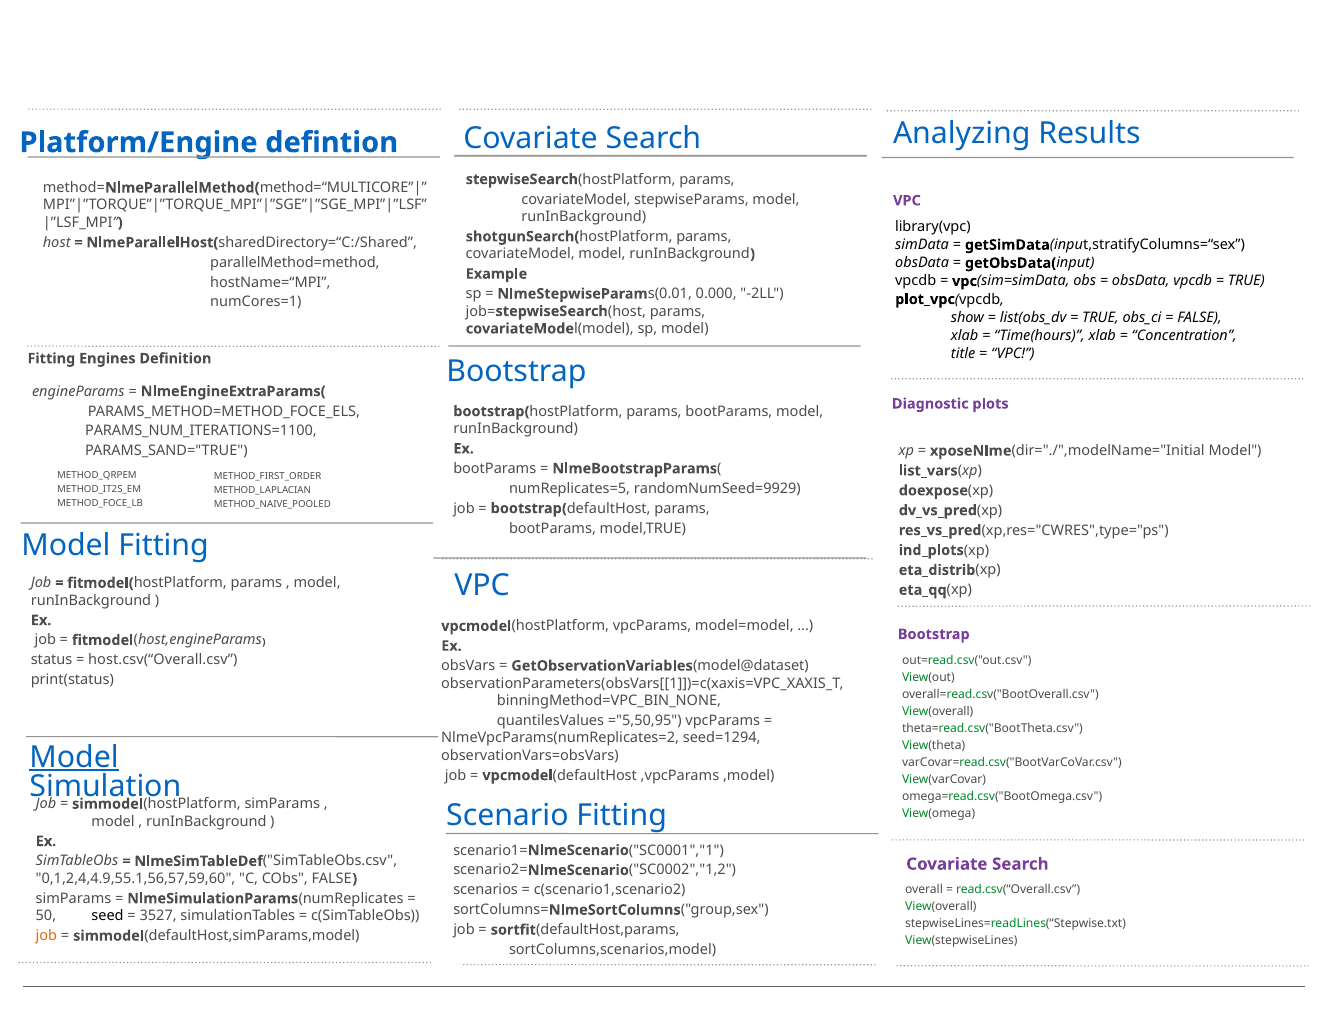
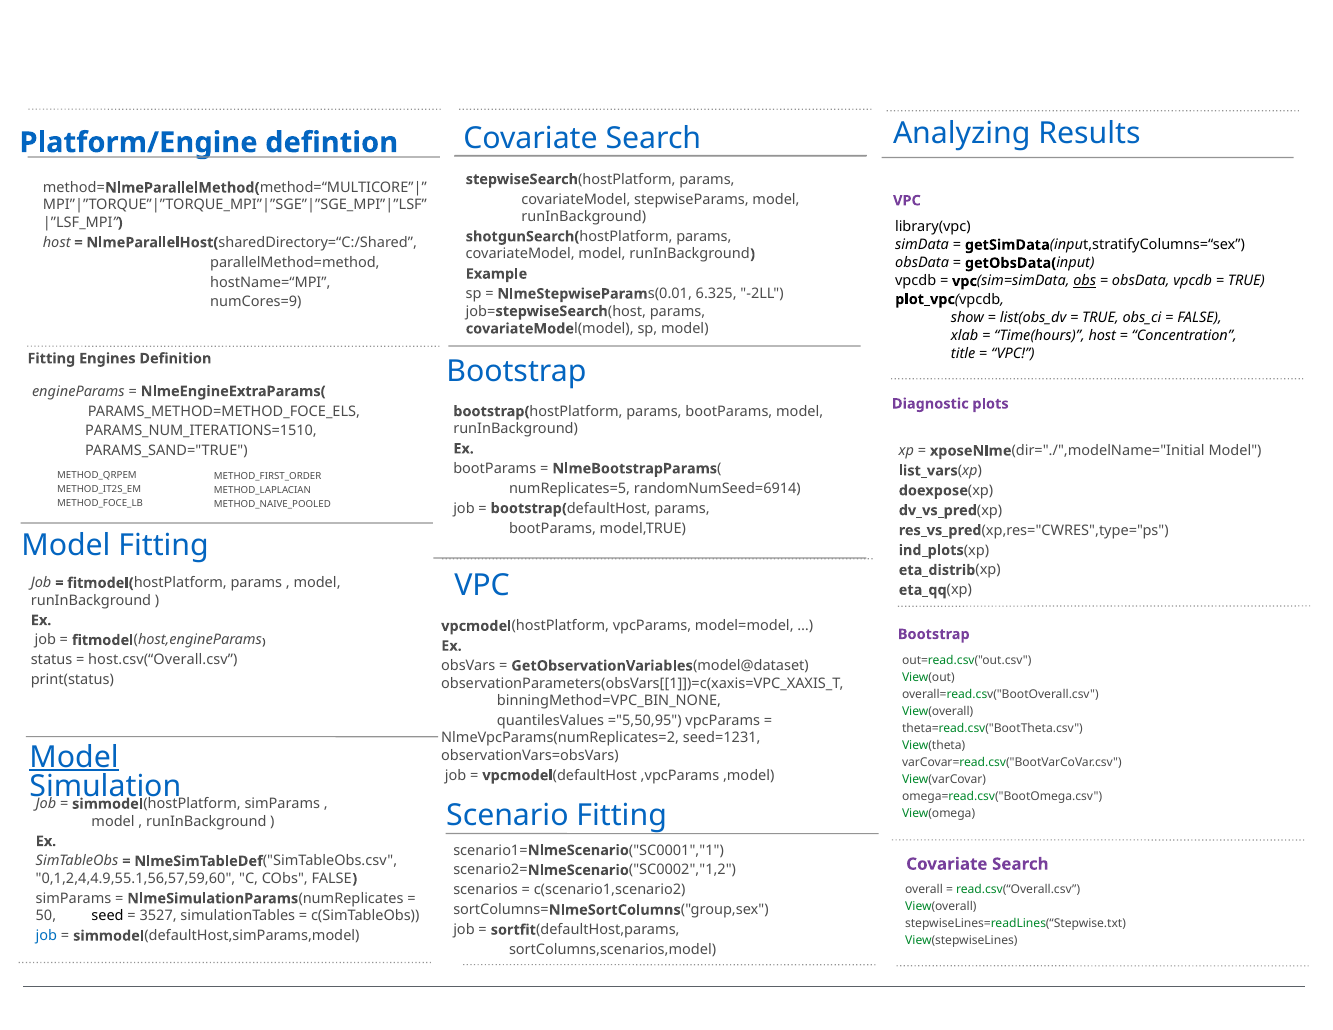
obs underline: none -> present
0.000: 0.000 -> 6.325
numCores=1: numCores=1 -> numCores=9
Time(hours xlab: xlab -> host
PARAMS_NUM_ITERATIONS=1100: PARAMS_NUM_ITERATIONS=1100 -> PARAMS_NUM_ITERATIONS=1510
randomNumSeed=9929: randomNumSeed=9929 -> randomNumSeed=6914
seed=1294: seed=1294 -> seed=1231
job at (46, 936) colour: orange -> blue
